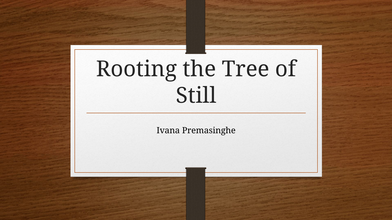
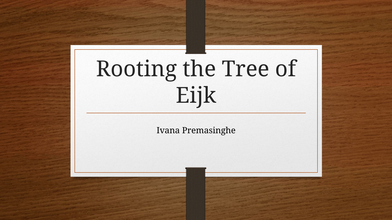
Still: Still -> Eijk
